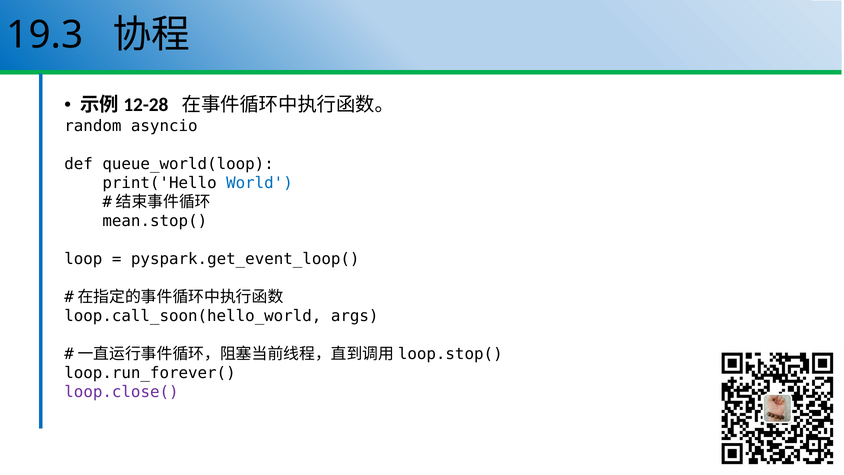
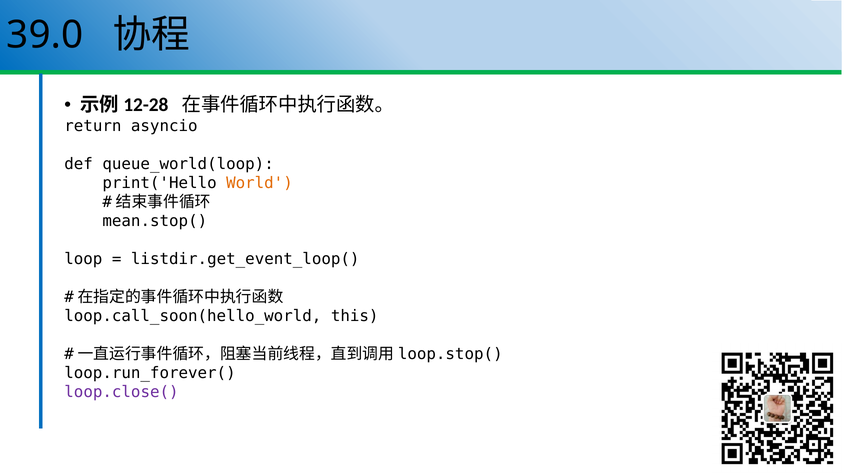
19.3: 19.3 -> 39.0
random: random -> return
World colour: blue -> orange
pyspark.get_event_loop(: pyspark.get_event_loop( -> listdir.get_event_loop(
args: args -> this
